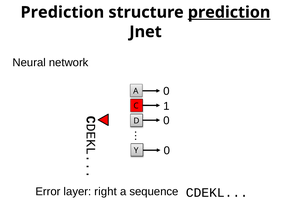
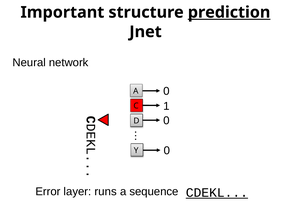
Prediction at (62, 12): Prediction -> Important
right: right -> runs
CDEKL underline: none -> present
